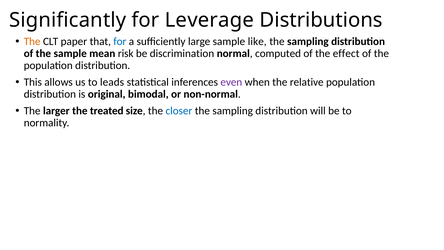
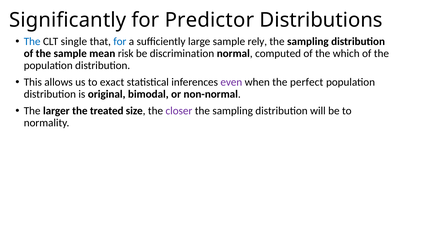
Leverage: Leverage -> Predictor
The at (32, 42) colour: orange -> blue
paper: paper -> single
like: like -> rely
effect: effect -> which
leads: leads -> exact
relative: relative -> perfect
closer colour: blue -> purple
